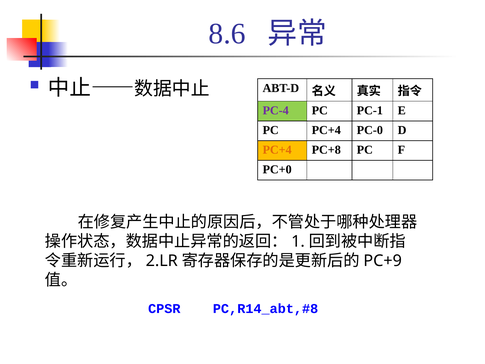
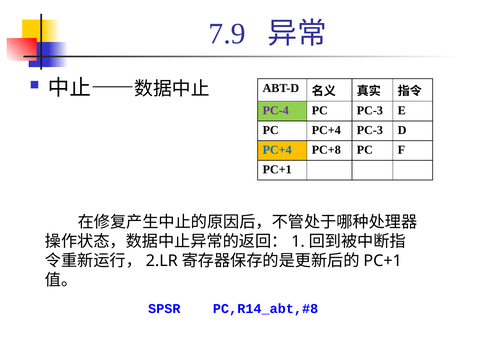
8.6: 8.6 -> 7.9
PC PC-1: PC-1 -> PC-3
PC+4 PC-0: PC-0 -> PC-3
PC+4 at (277, 150) colour: orange -> blue
PC+0 at (277, 169): PC+0 -> PC+1
PC+9 at (383, 261): PC+9 -> PC+1
CPSR: CPSR -> SPSR
